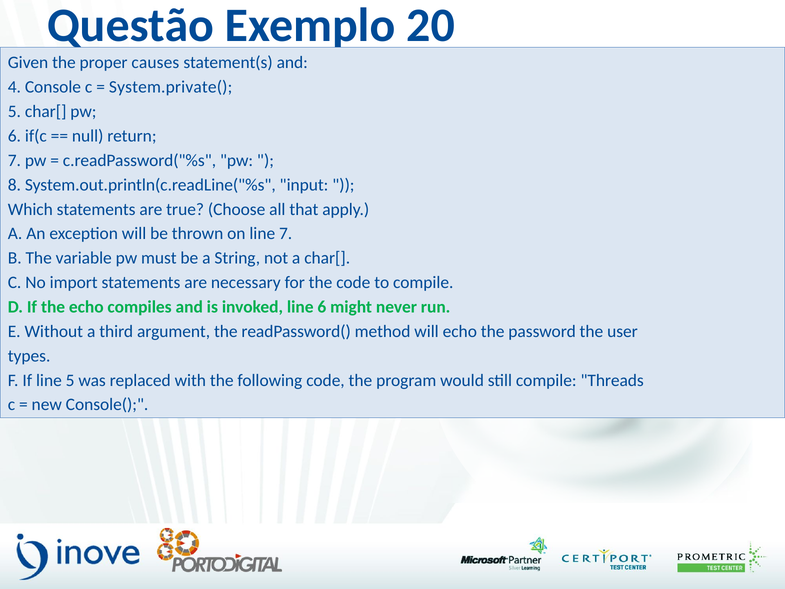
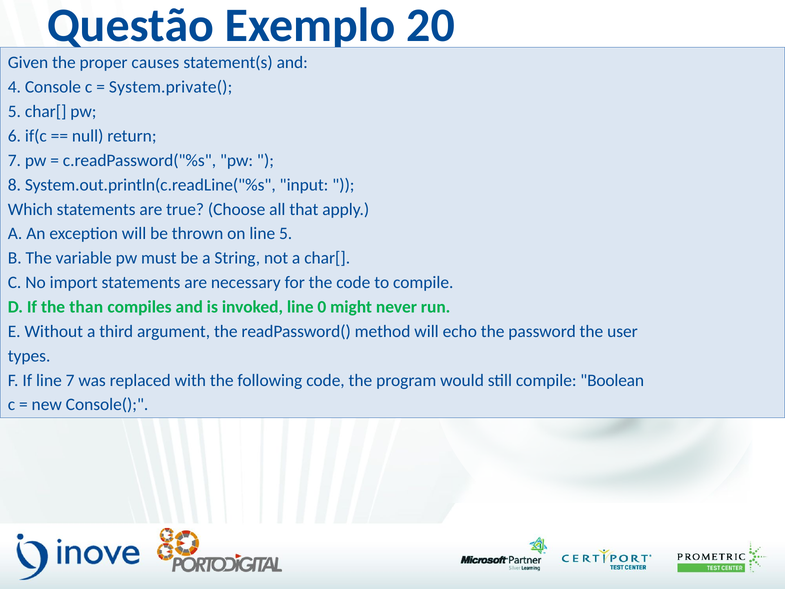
line 7: 7 -> 5
the echo: echo -> than
line 6: 6 -> 0
line 5: 5 -> 7
Threads: Threads -> Boolean
